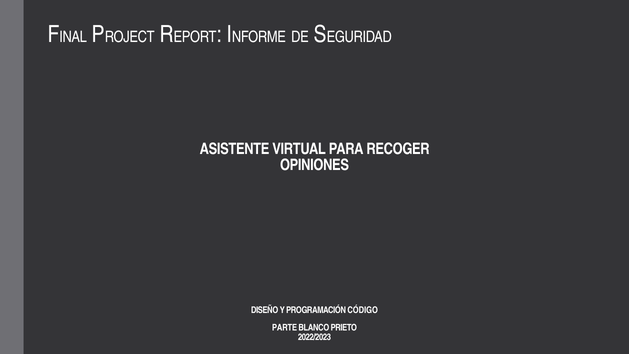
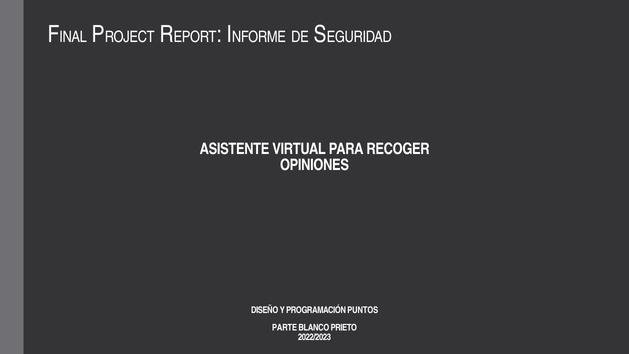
CÓDIGO: CÓDIGO -> PUNTOS
